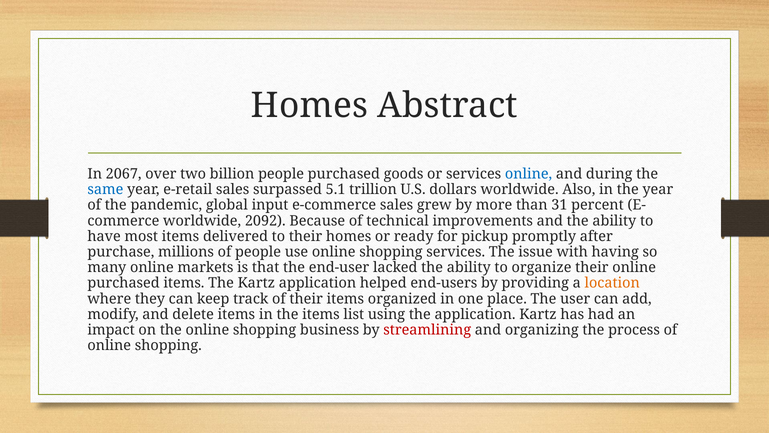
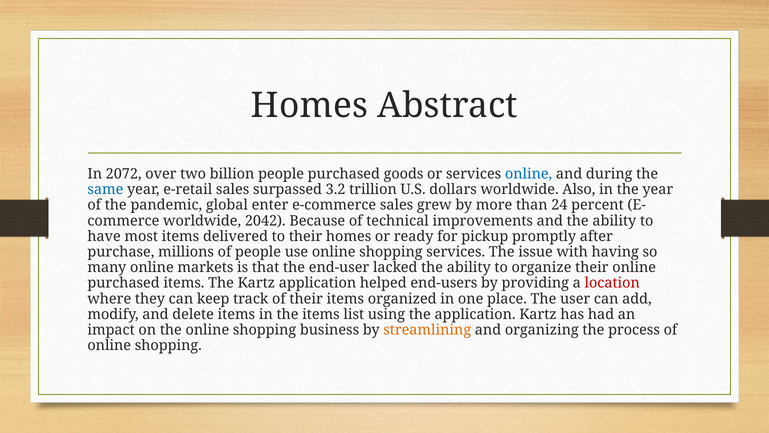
2067: 2067 -> 2072
5.1: 5.1 -> 3.2
input: input -> enter
31: 31 -> 24
2092: 2092 -> 2042
location colour: orange -> red
streamlining colour: red -> orange
